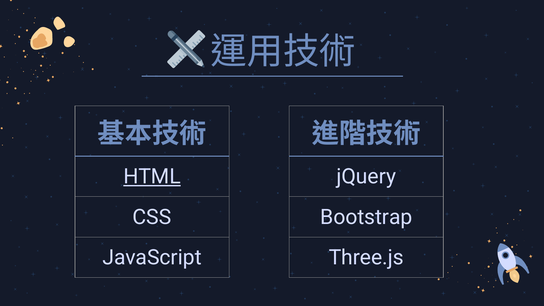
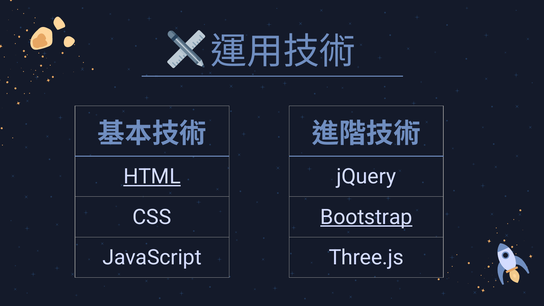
Bootstrap underline: none -> present
